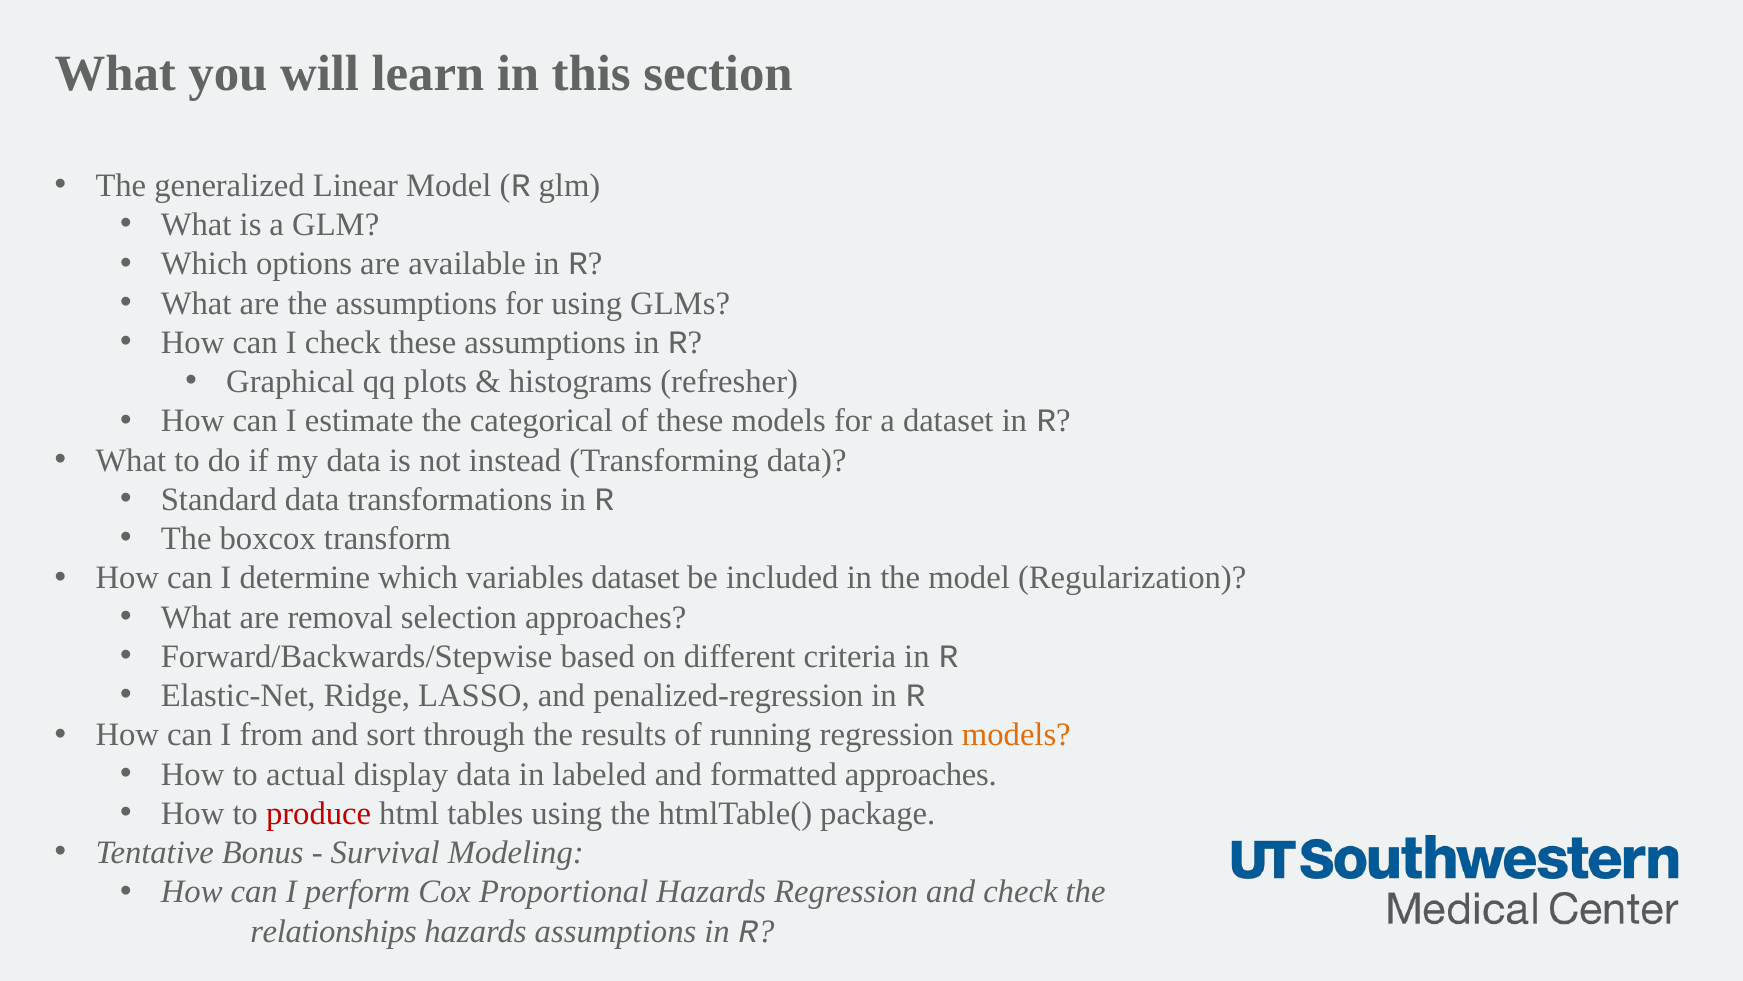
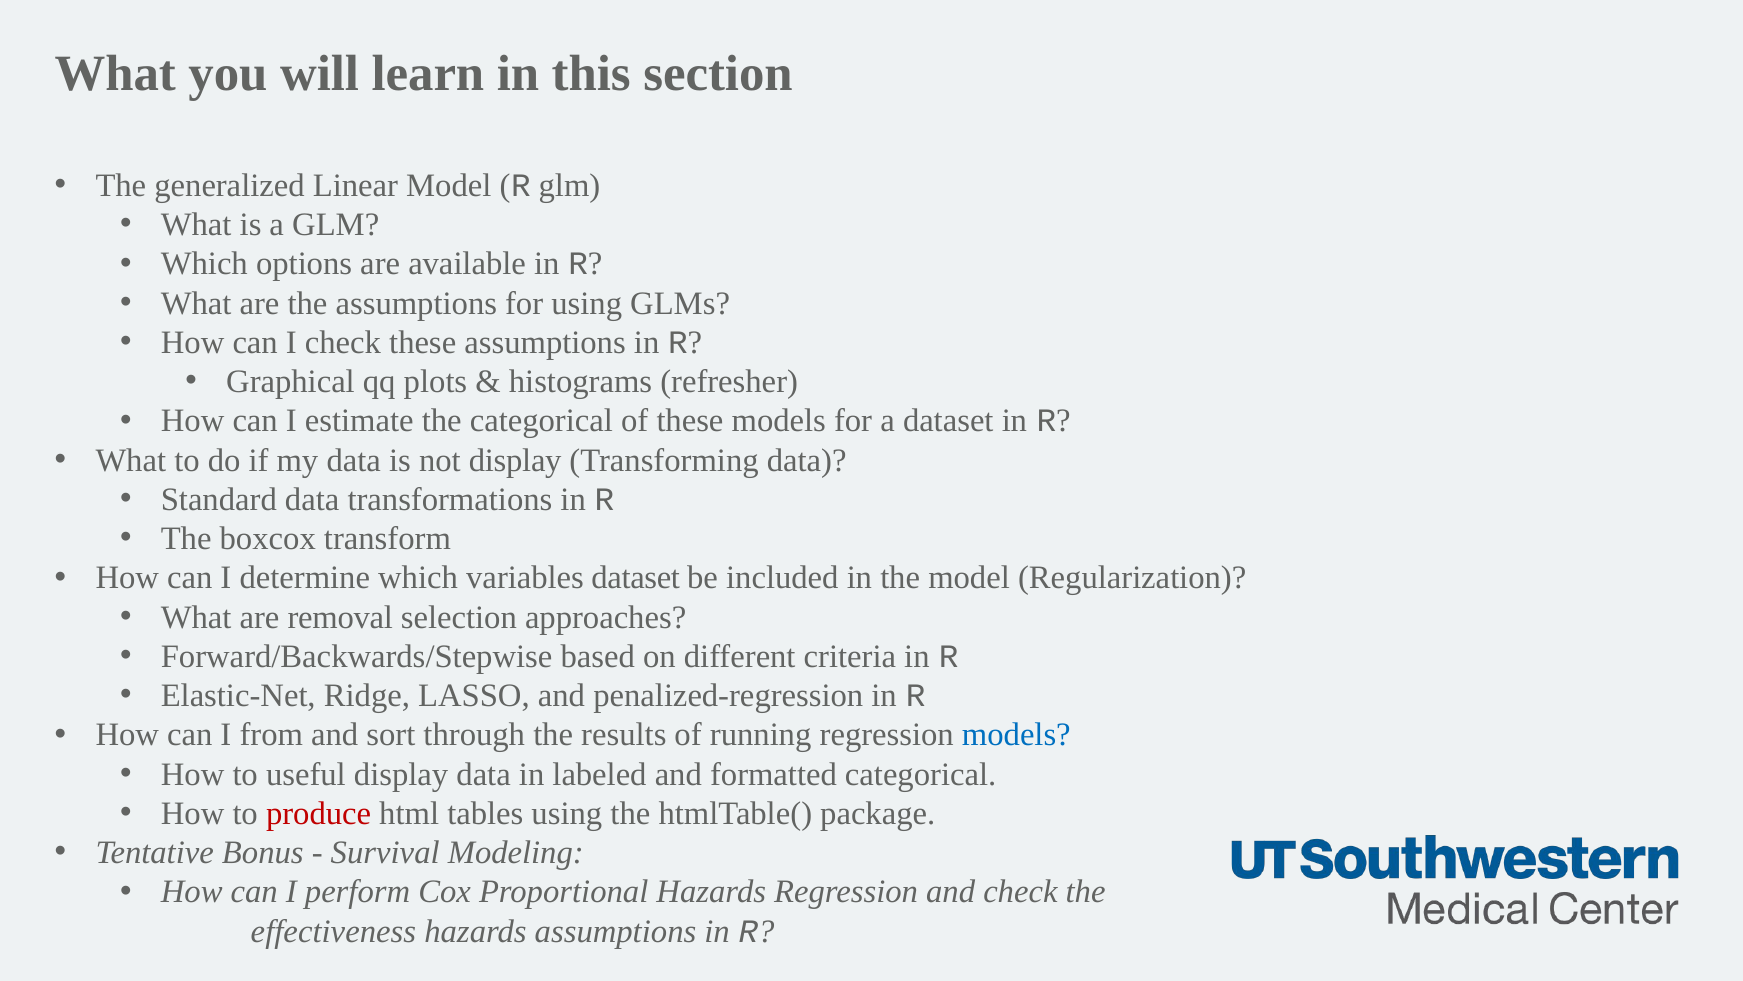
not instead: instead -> display
models at (1016, 735) colour: orange -> blue
actual: actual -> useful
formatted approaches: approaches -> categorical
relationships: relationships -> effectiveness
